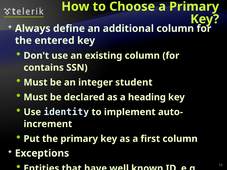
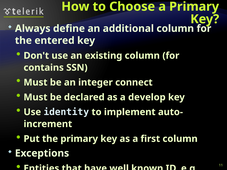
student: student -> connect
heading: heading -> develop
